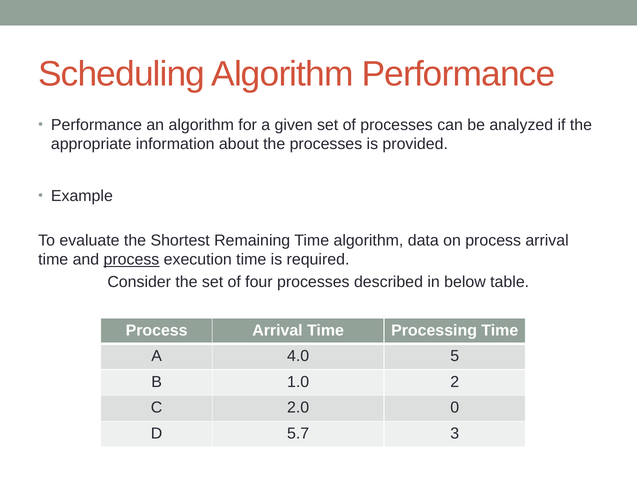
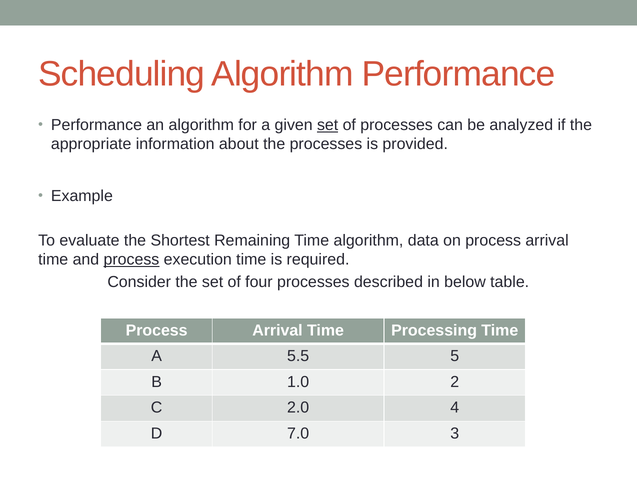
set at (328, 125) underline: none -> present
4.0: 4.0 -> 5.5
0: 0 -> 4
5.7: 5.7 -> 7.0
